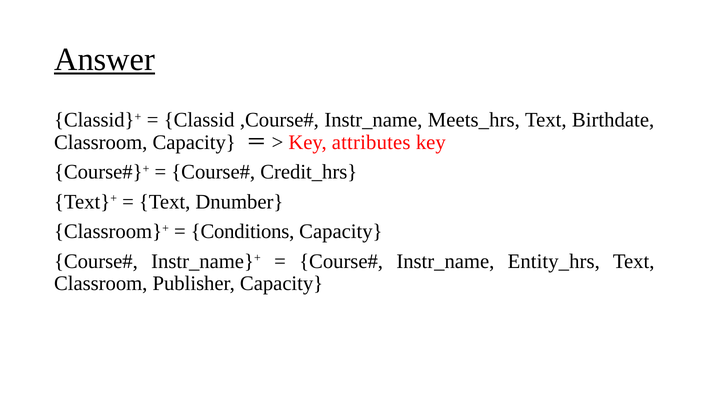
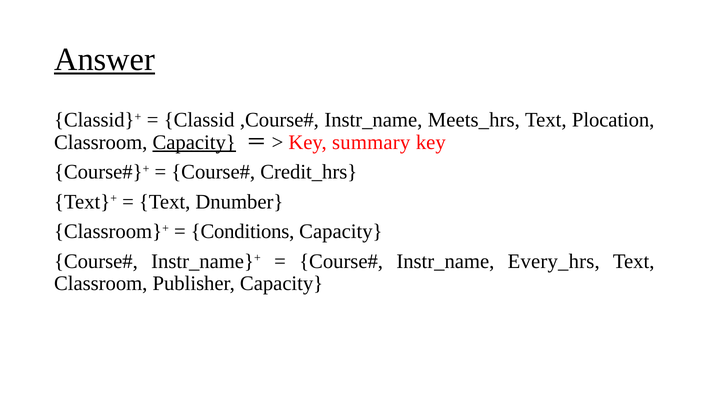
Birthdate: Birthdate -> Plocation
Capacity at (194, 142) underline: none -> present
attributes: attributes -> summary
Entity_hrs: Entity_hrs -> Every_hrs
